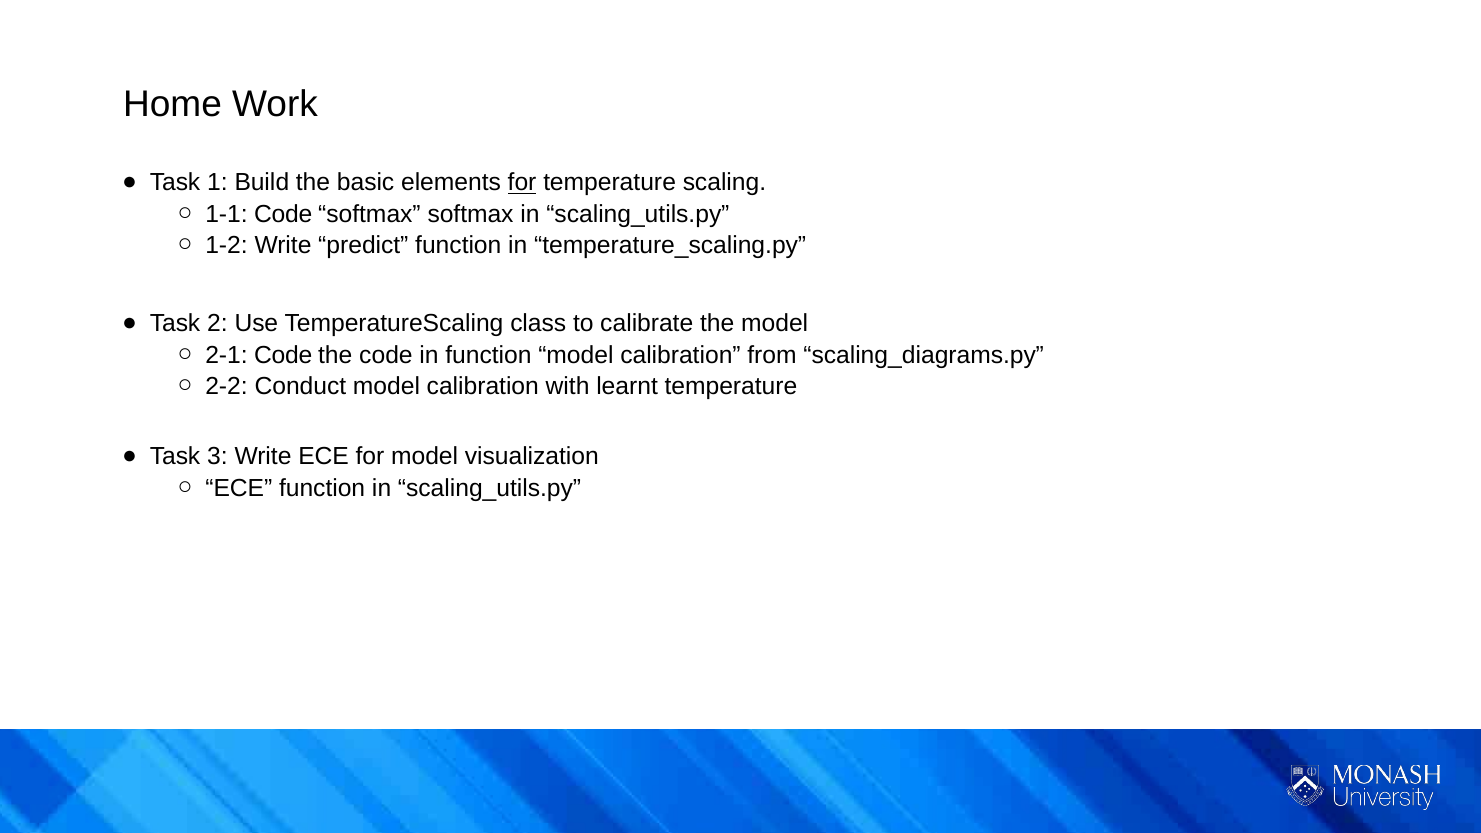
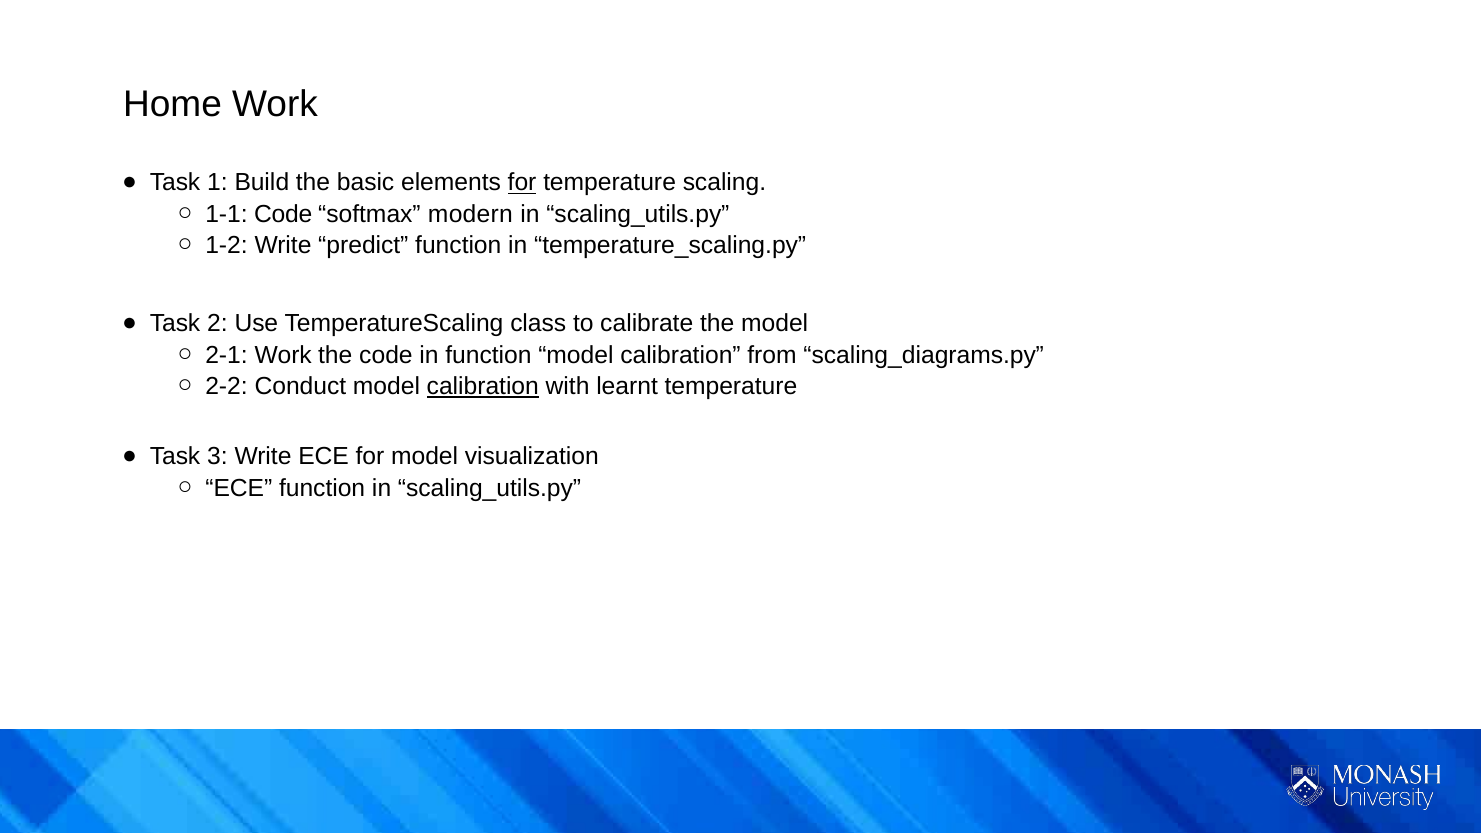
softmax softmax: softmax -> modern
2-1 Code: Code -> Work
calibration at (483, 386) underline: none -> present
